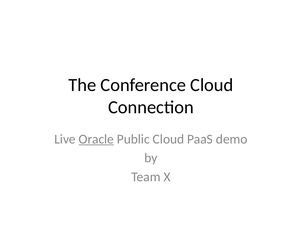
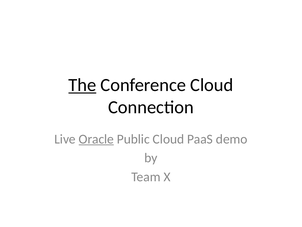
The underline: none -> present
